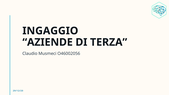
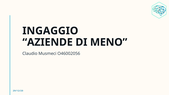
TERZA: TERZA -> MENO
